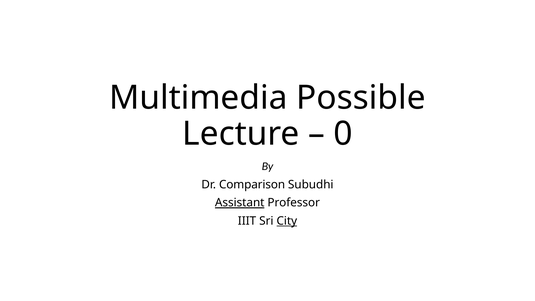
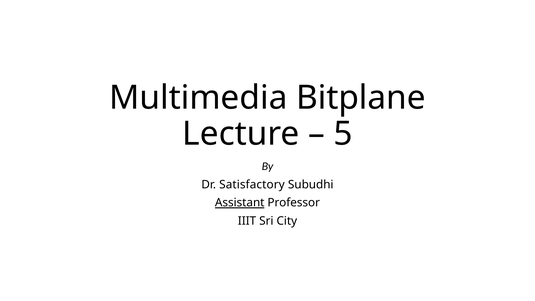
Possible: Possible -> Bitplane
0: 0 -> 5
Comparison: Comparison -> Satisfactory
City underline: present -> none
